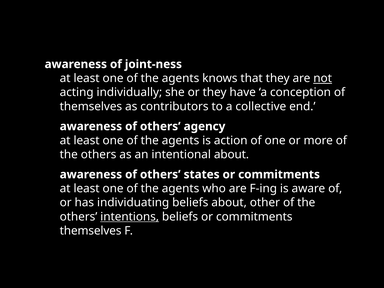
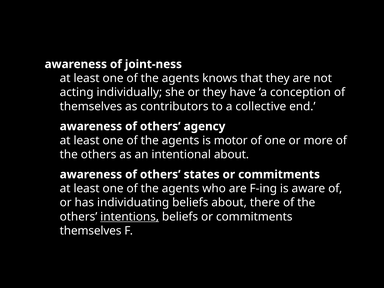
not underline: present -> none
action: action -> motor
other: other -> there
